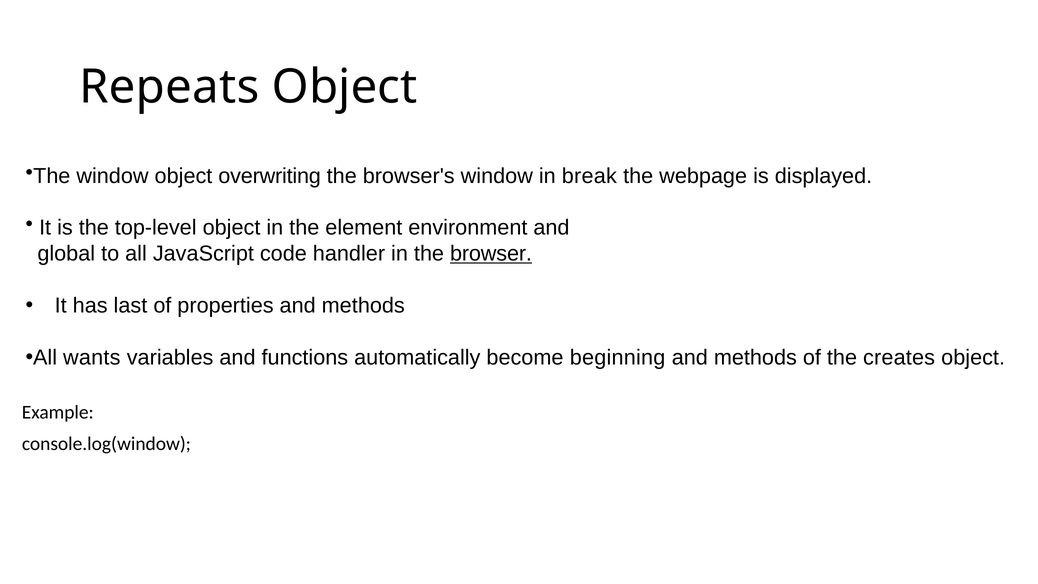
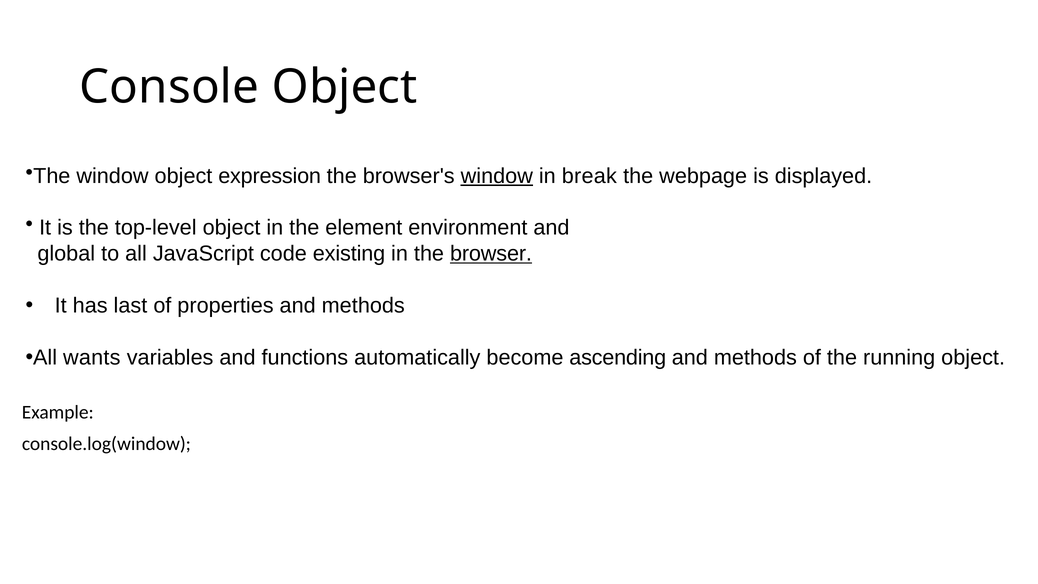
Repeats: Repeats -> Console
overwriting: overwriting -> expression
window at (497, 176) underline: none -> present
handler: handler -> existing
beginning: beginning -> ascending
creates: creates -> running
